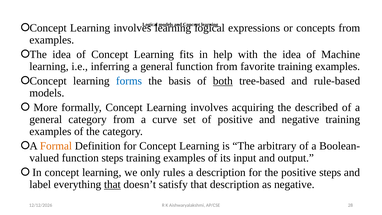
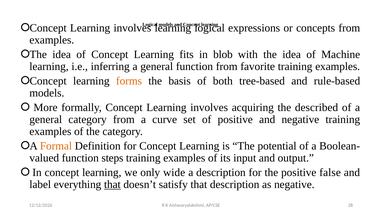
help: help -> blob
forms colour: blue -> orange
both underline: present -> none
arbitrary: arbitrary -> potential
rules: rules -> wide
positive steps: steps -> false
